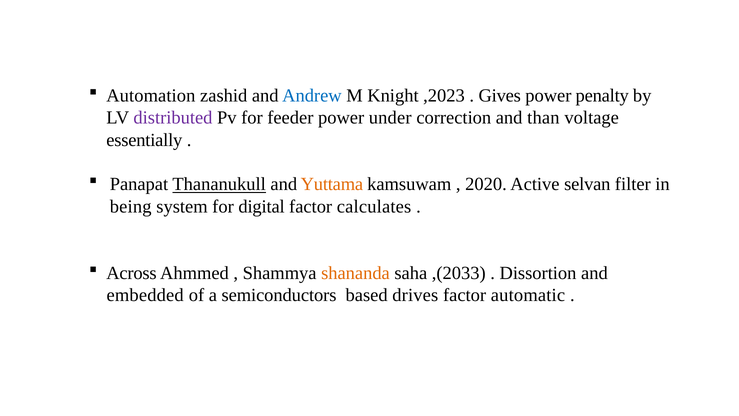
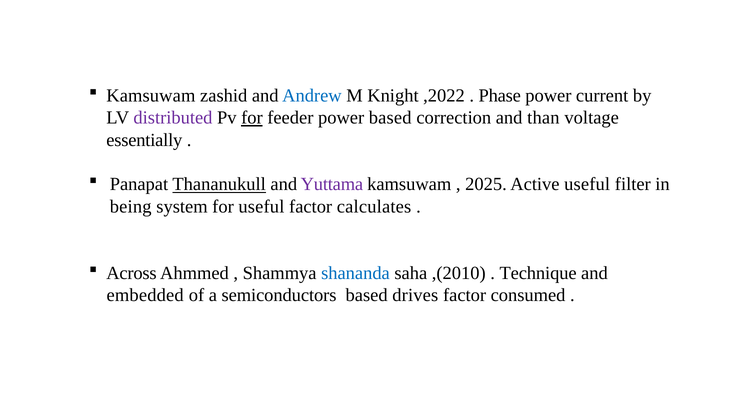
Automation at (151, 96): Automation -> Kamsuwam
,2023: ,2023 -> ,2022
Gives: Gives -> Phase
penalty: penalty -> current
for at (252, 118) underline: none -> present
power under: under -> based
Yuttama colour: orange -> purple
2020: 2020 -> 2025
Active selvan: selvan -> useful
for digital: digital -> useful
shananda colour: orange -> blue
,(2033: ,(2033 -> ,(2010
Dissortion: Dissortion -> Technique
automatic: automatic -> consumed
